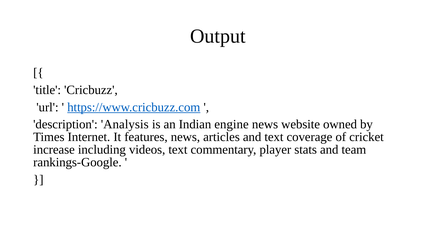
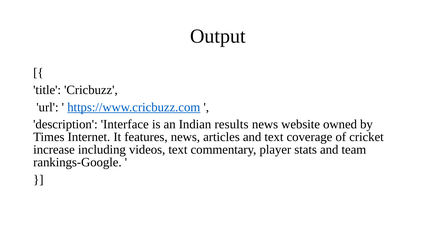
Analysis: Analysis -> Interface
engine: engine -> results
